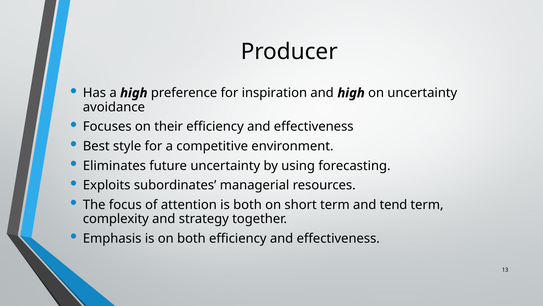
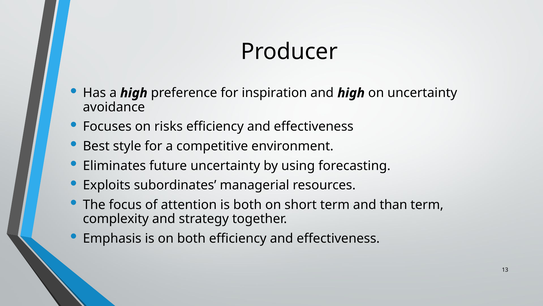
their: their -> risks
tend: tend -> than
